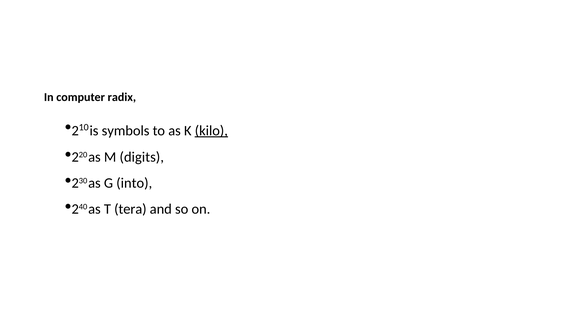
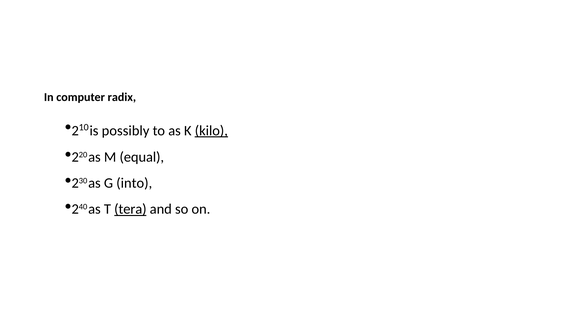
symbols: symbols -> possibly
digits: digits -> equal
tera underline: none -> present
